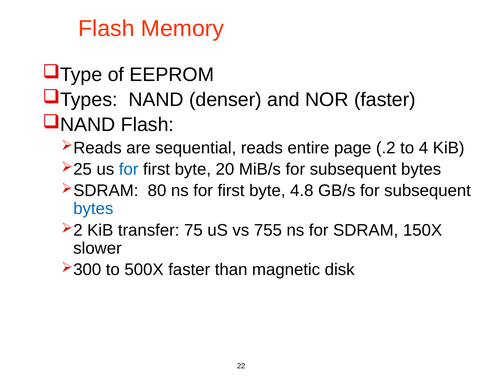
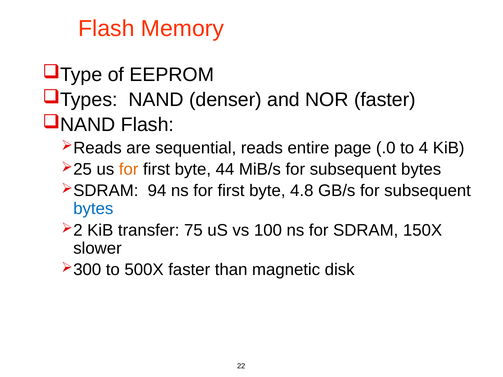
.2: .2 -> .0
for at (129, 169) colour: blue -> orange
20: 20 -> 44
80: 80 -> 94
755: 755 -> 100
